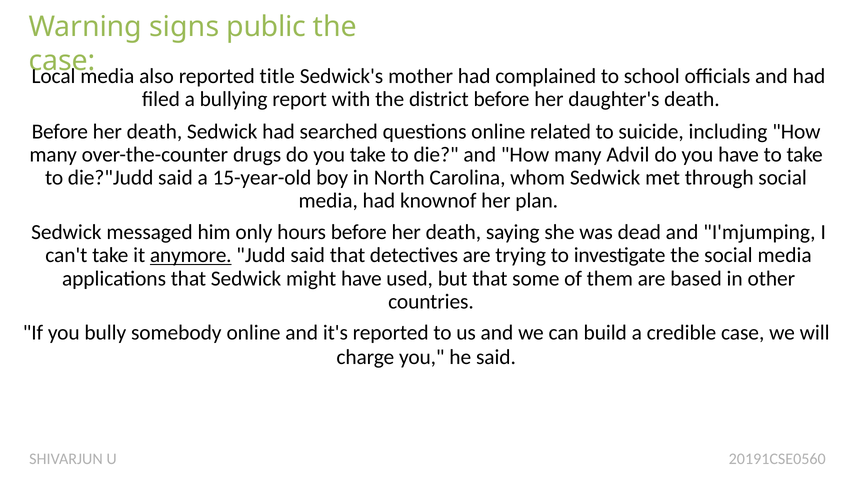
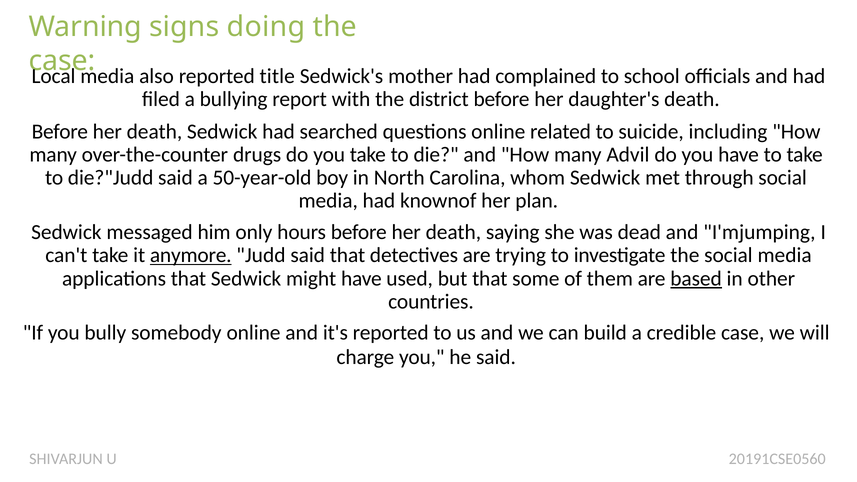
public: public -> doing
15-year-old: 15-year-old -> 50-year-old
based underline: none -> present
